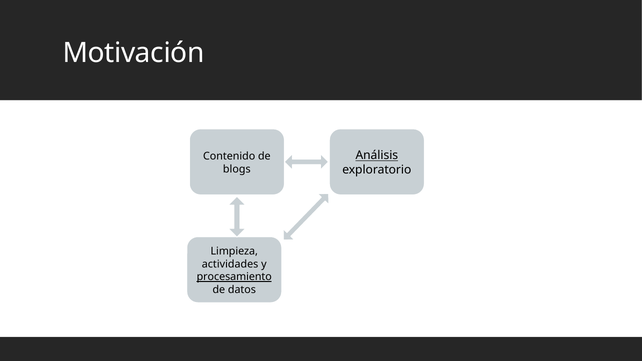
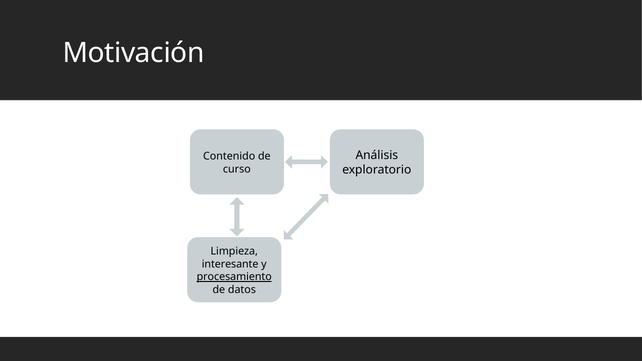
Análisis underline: present -> none
blogs: blogs -> curso
actividades: actividades -> interesante
